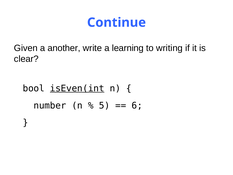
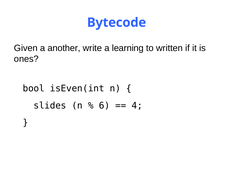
Continue: Continue -> Bytecode
writing: writing -> written
clear: clear -> ones
isEven(int underline: present -> none
number: number -> slides
5: 5 -> 6
6: 6 -> 4
